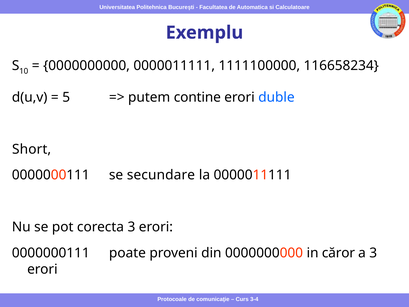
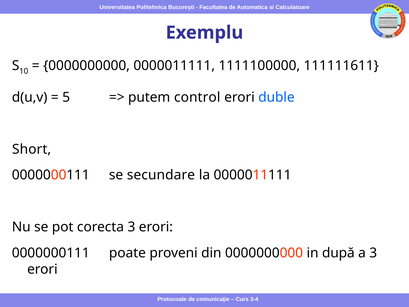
116658234: 116658234 -> 111111611
contine: contine -> control
căror: căror -> după
